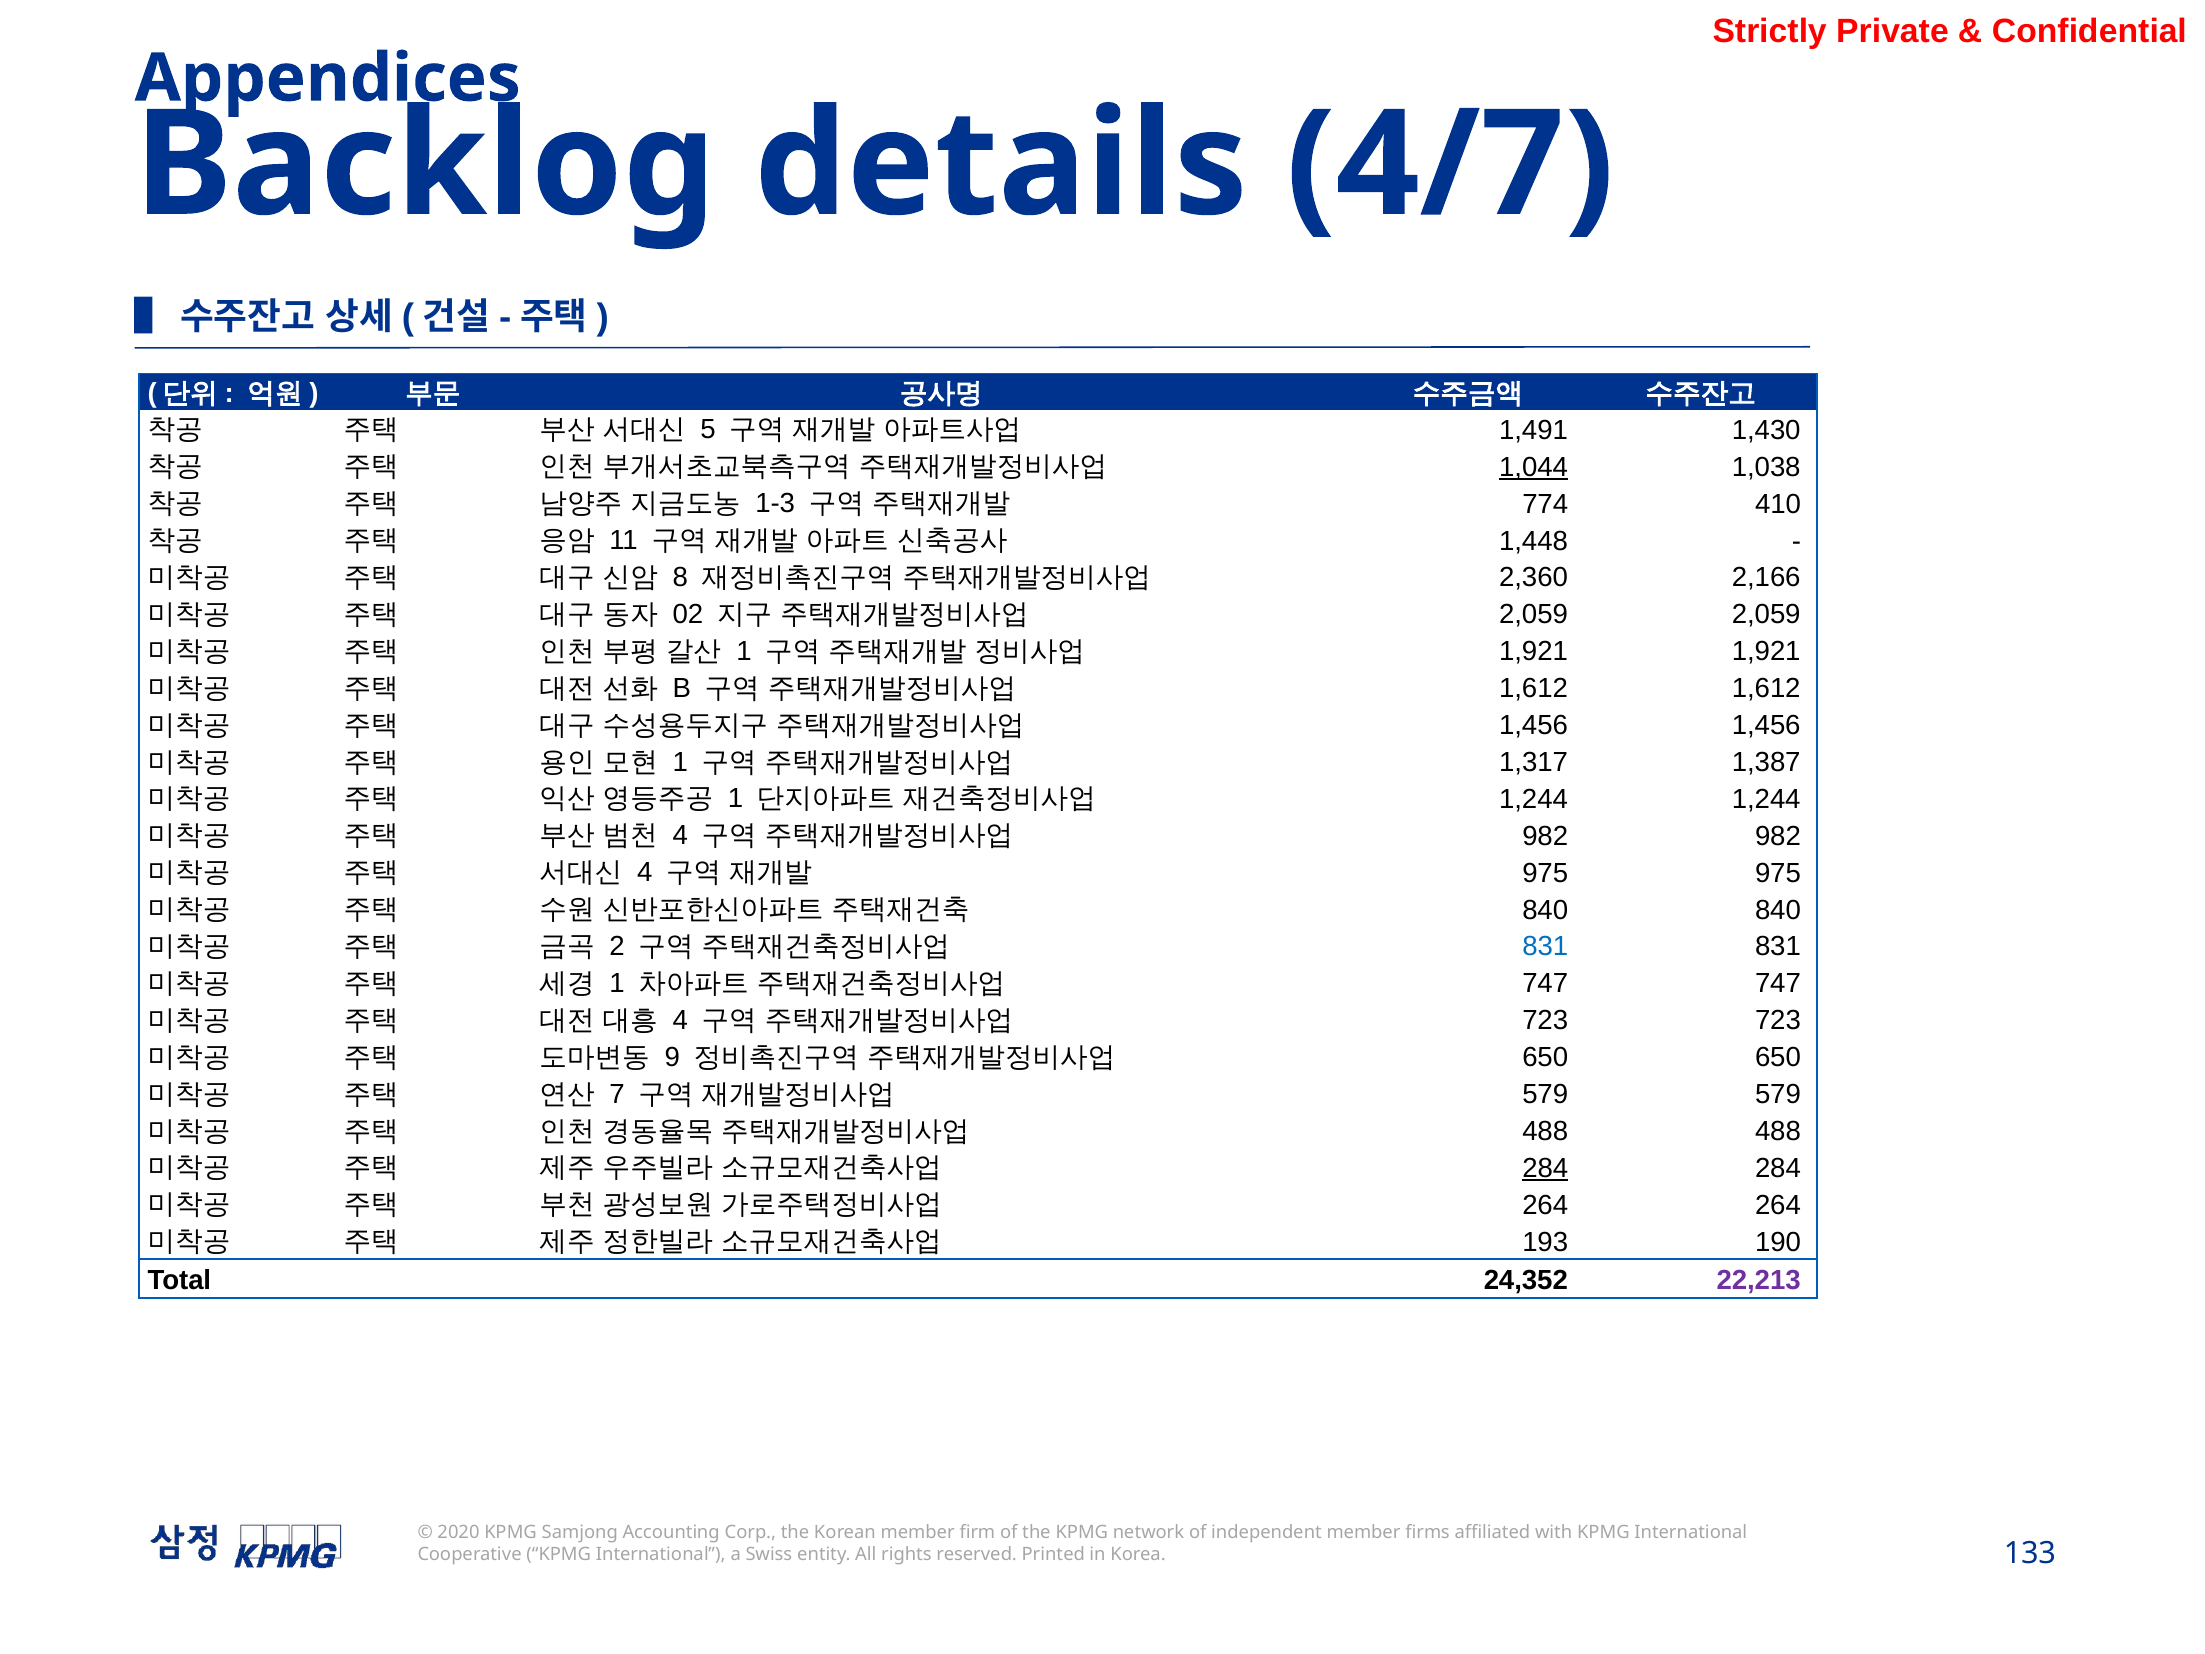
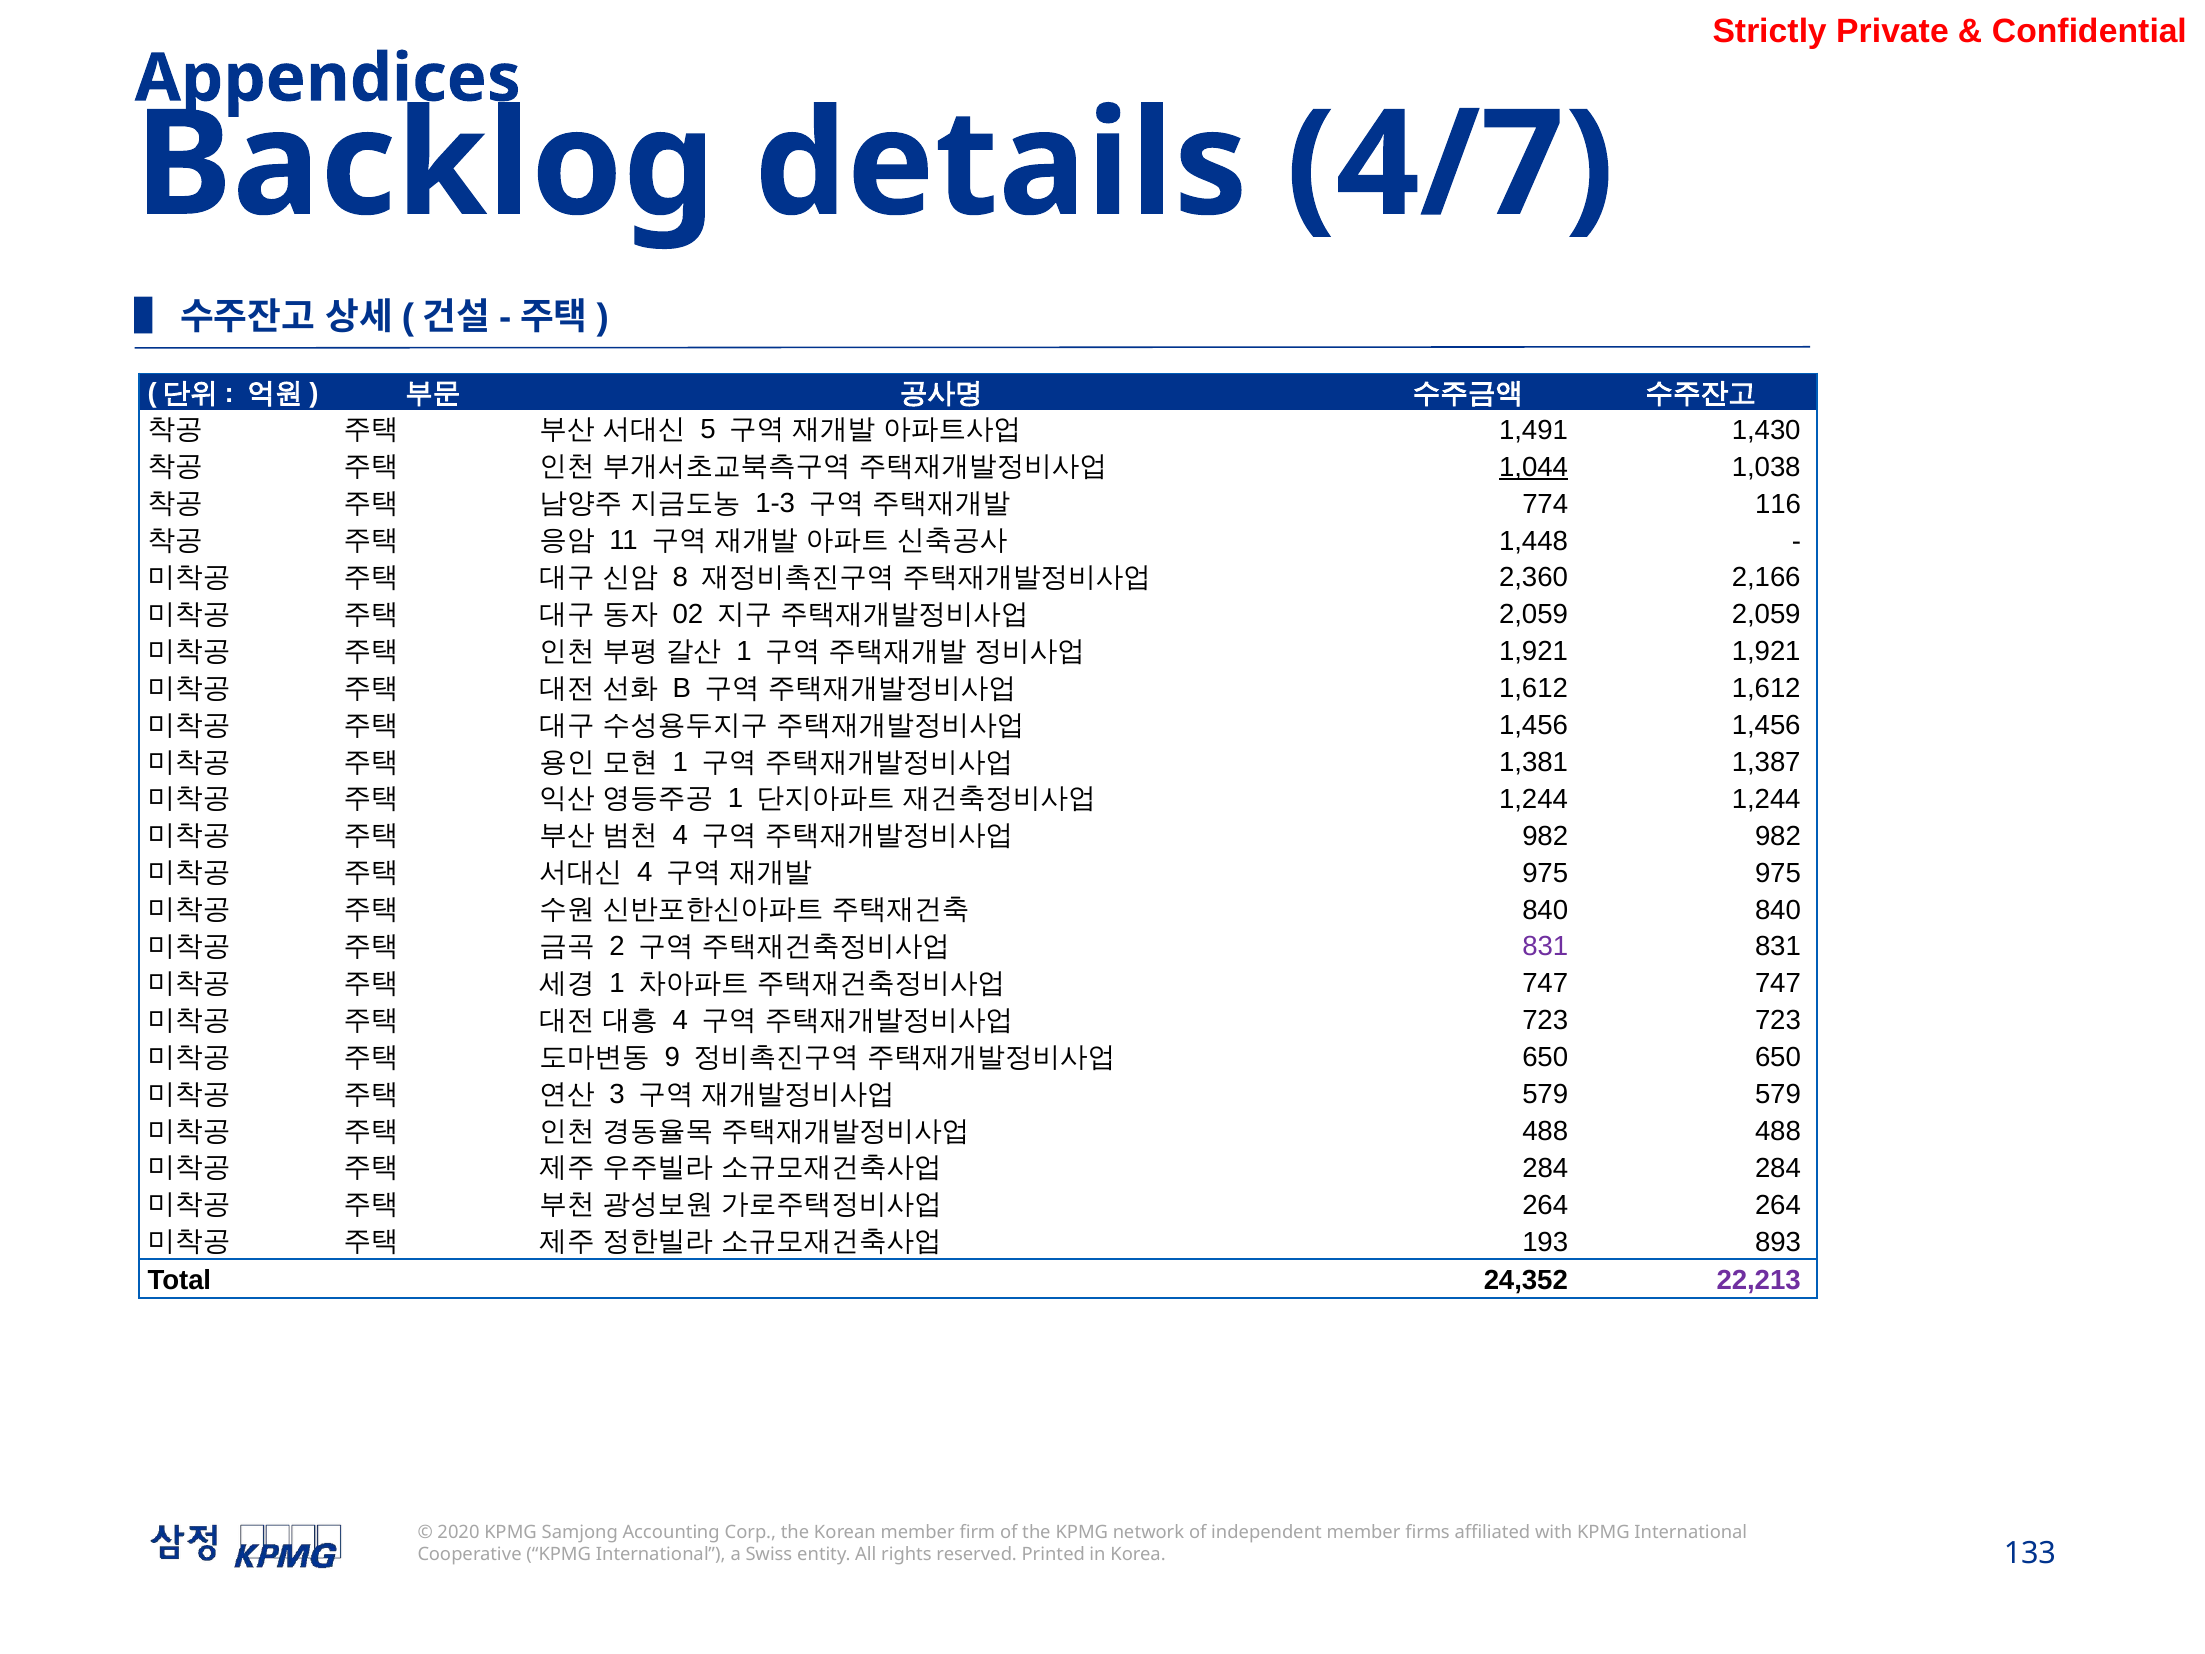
410: 410 -> 116
1,317: 1,317 -> 1,381
831 at (1545, 947) colour: blue -> purple
7: 7 -> 3
284 at (1545, 1168) underline: present -> none
190: 190 -> 893
